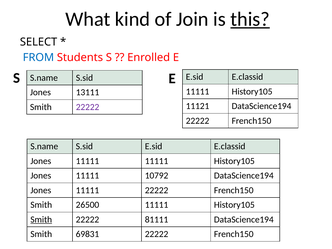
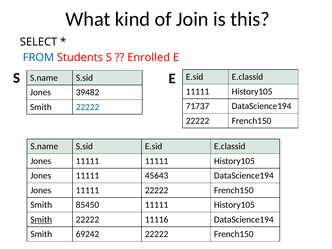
this underline: present -> none
13111: 13111 -> 39482
11121: 11121 -> 71737
22222 at (88, 107) colour: purple -> blue
10792: 10792 -> 45643
26500: 26500 -> 85450
81111: 81111 -> 11116
69831: 69831 -> 69242
